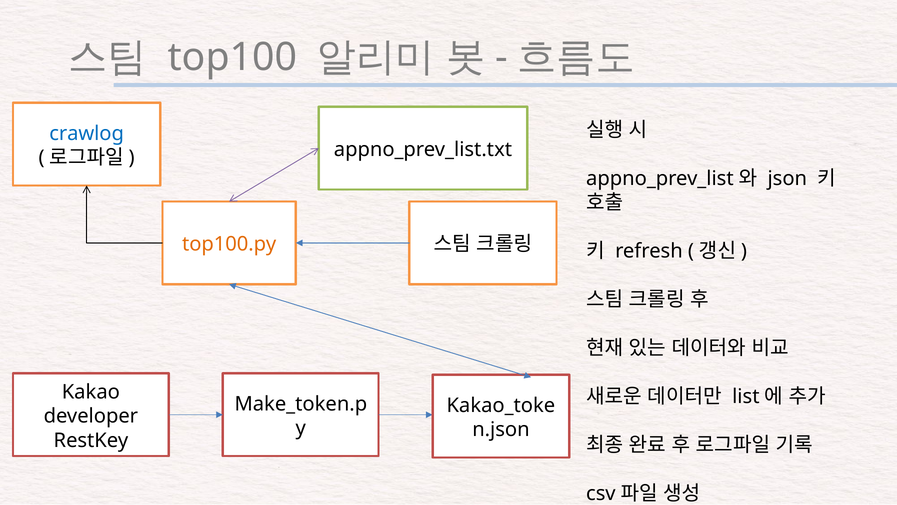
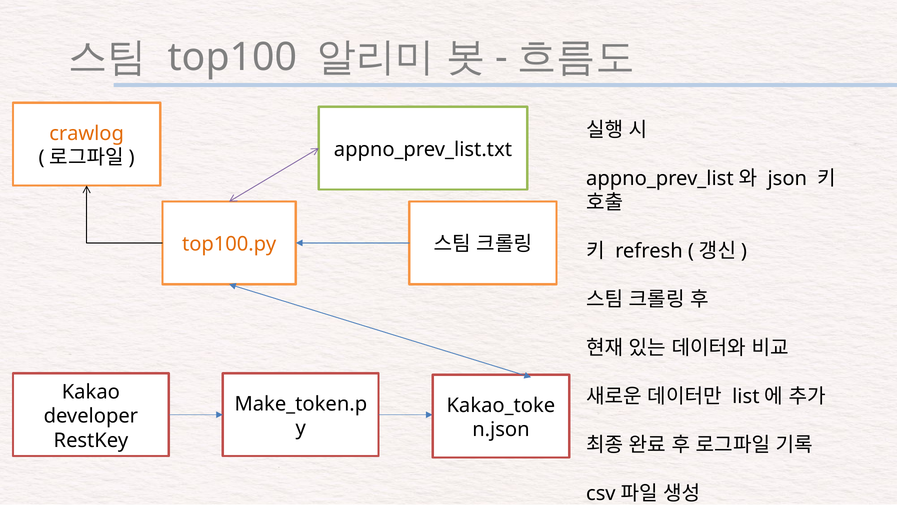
crawlog colour: blue -> orange
